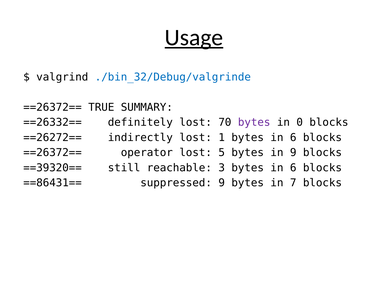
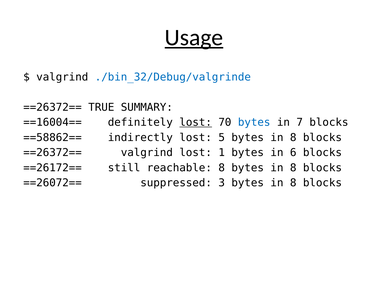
==26332==: ==26332== -> ==16004==
lost at (196, 122) underline: none -> present
bytes at (254, 122) colour: purple -> blue
0: 0 -> 7
==26272==: ==26272== -> ==58862==
1: 1 -> 5
6 at (293, 138): 6 -> 8
==26372== operator: operator -> valgrind
5: 5 -> 1
in 9: 9 -> 6
==39320==: ==39320== -> ==26172==
reachable 3: 3 -> 8
6 at (293, 168): 6 -> 8
==86431==: ==86431== -> ==26072==
suppressed 9: 9 -> 3
7 at (293, 183): 7 -> 8
